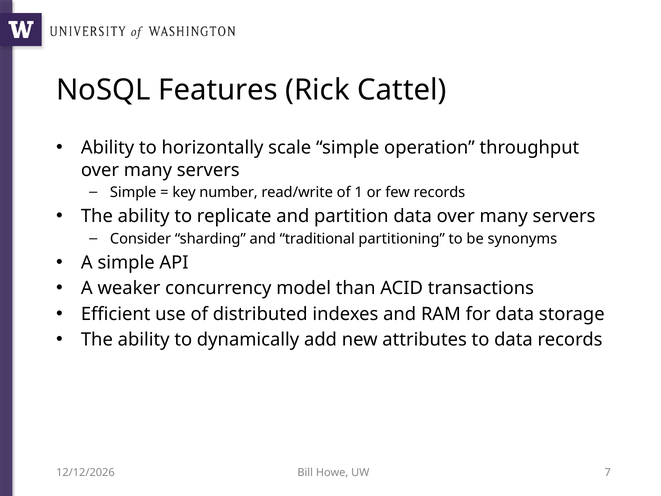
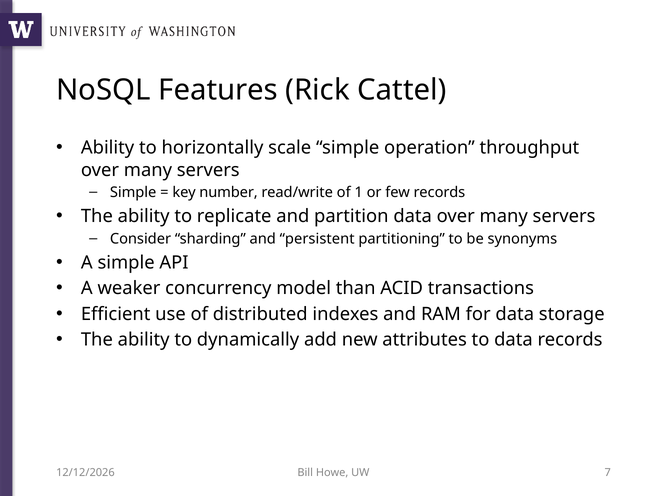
traditional: traditional -> persistent
